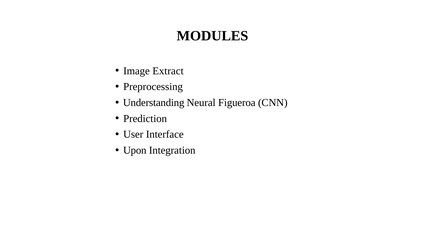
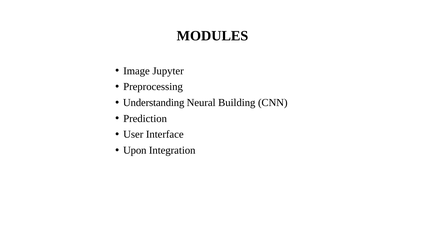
Extract: Extract -> Jupyter
Figueroa: Figueroa -> Building
